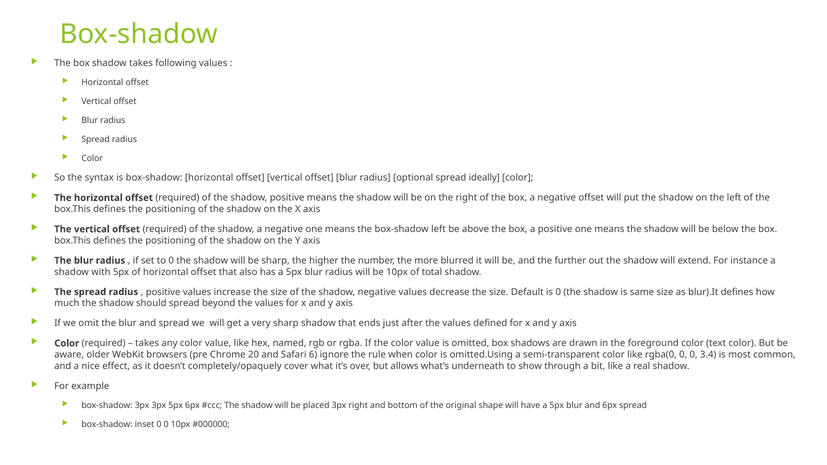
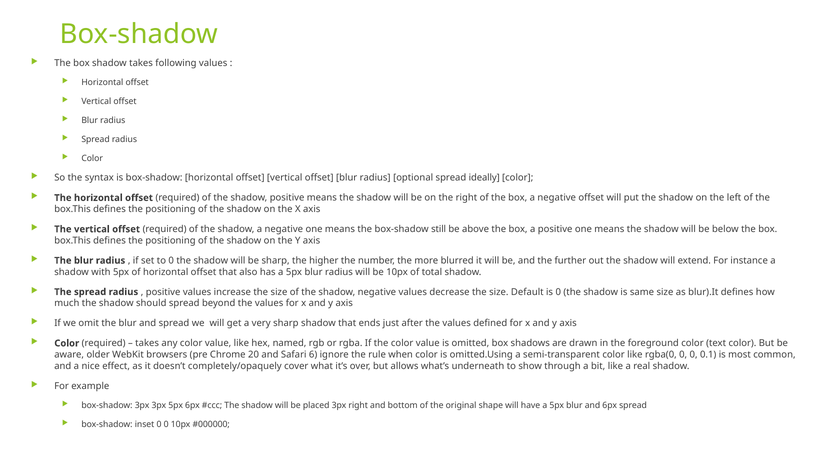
box-shadow left: left -> still
3.4: 3.4 -> 0.1
